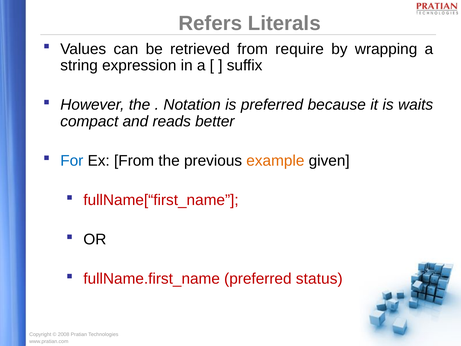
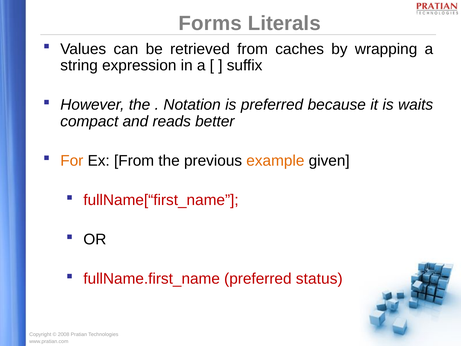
Refers: Refers -> Forms
require: require -> caches
For colour: blue -> orange
